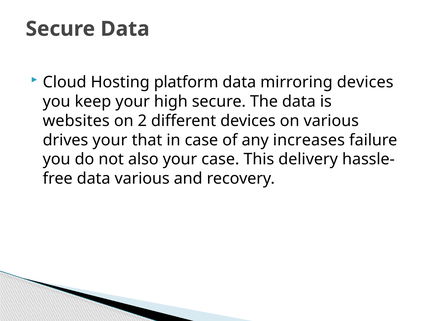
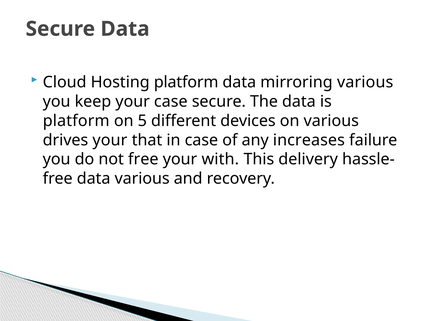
mirroring devices: devices -> various
your high: high -> case
websites at (76, 121): websites -> platform
2: 2 -> 5
not also: also -> free
your case: case -> with
